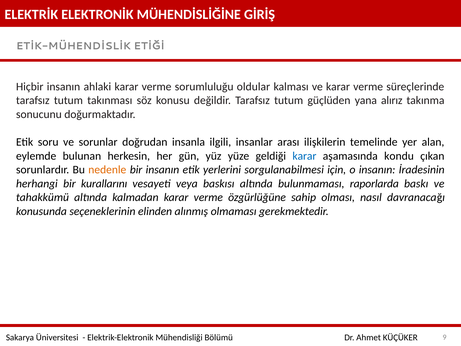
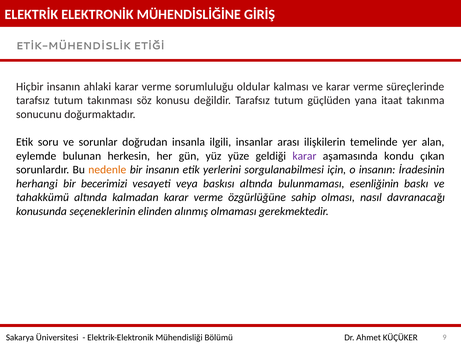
alırız: alırız -> itaat
karar at (304, 156) colour: blue -> purple
kurallarını: kurallarını -> becerimizi
raporlarda: raporlarda -> esenliğinin
